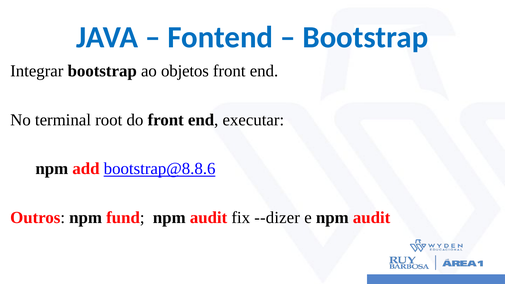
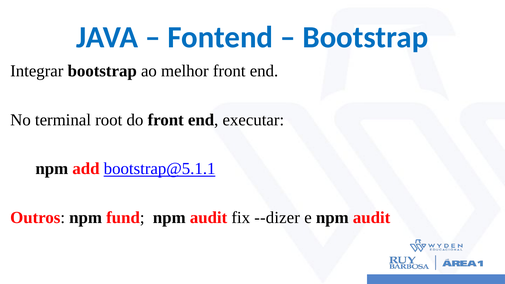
objetos: objetos -> melhor
bootstrap@8.8.6: bootstrap@8.8.6 -> bootstrap@5.1.1
